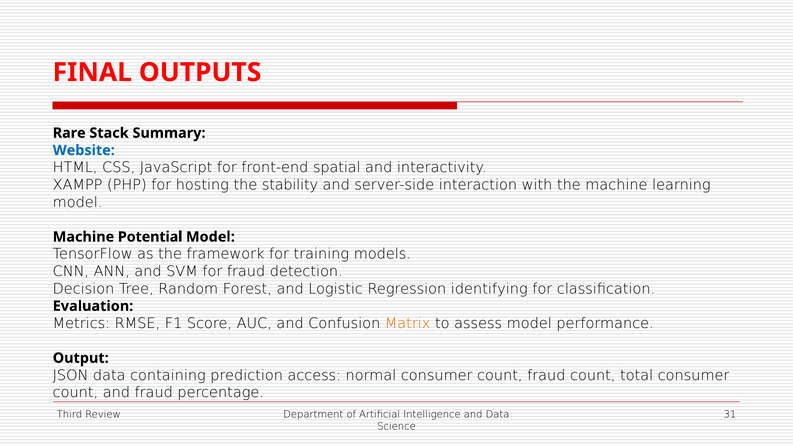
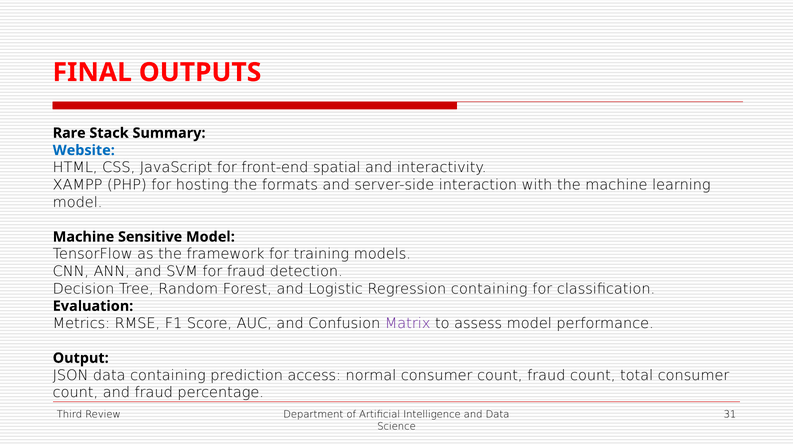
stability: stability -> formats
Potential: Potential -> Sensitive
Regression identifying: identifying -> containing
Matrix colour: orange -> purple
